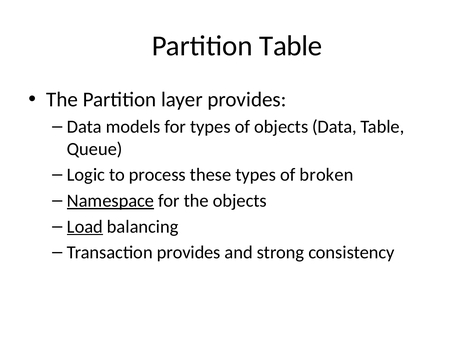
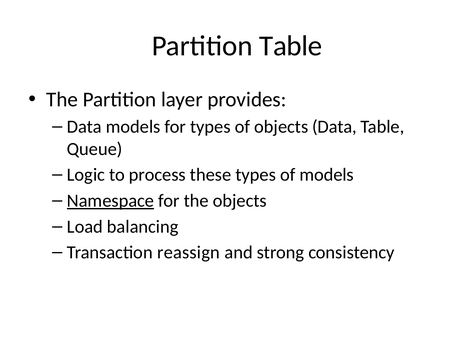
of broken: broken -> models
Load underline: present -> none
Transaction provides: provides -> reassign
